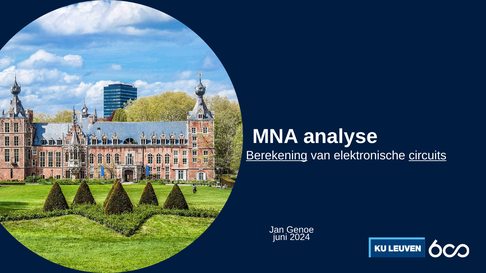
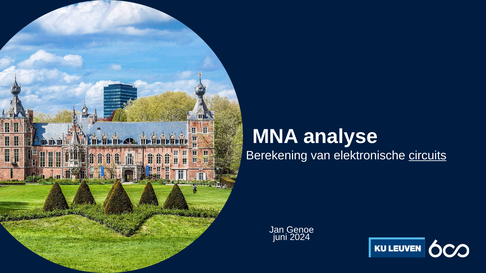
Berekening underline: present -> none
